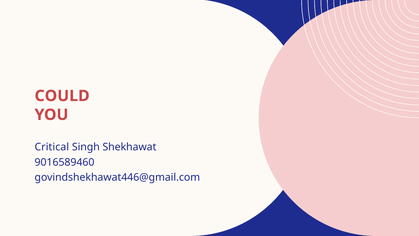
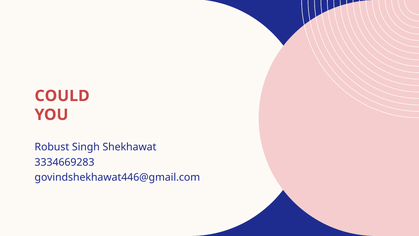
Critical: Critical -> Robust
9016589460: 9016589460 -> 3334669283
